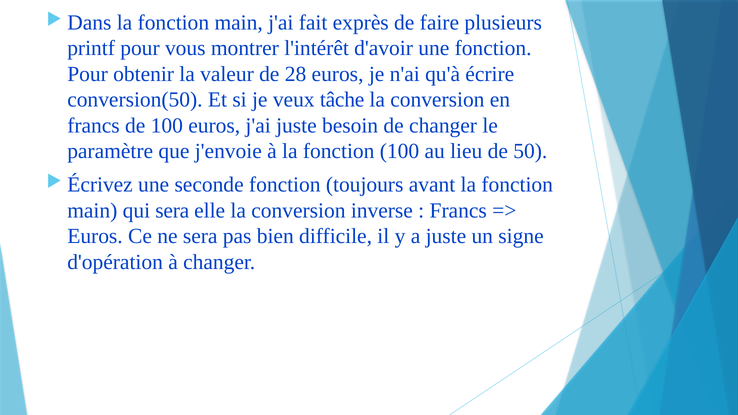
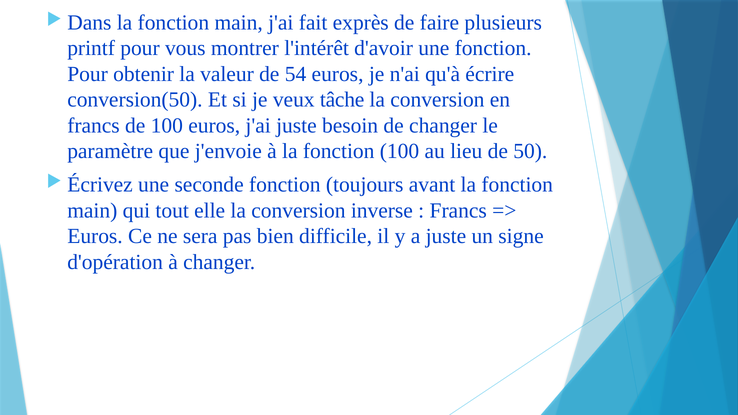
28: 28 -> 54
qui sera: sera -> tout
